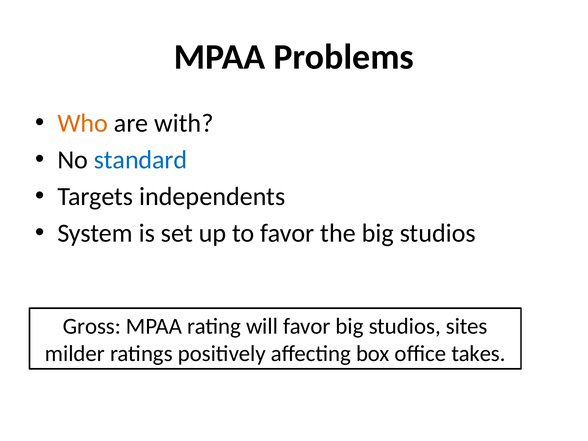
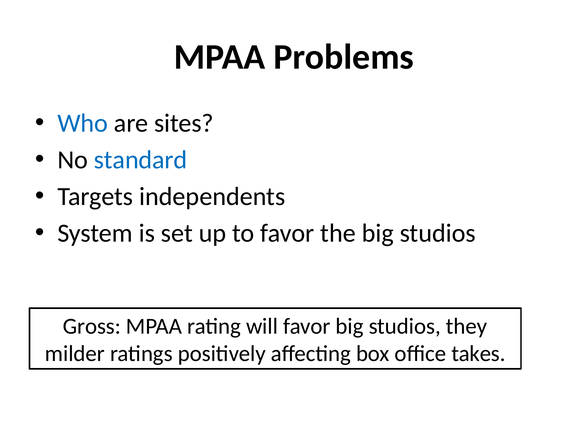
Who colour: orange -> blue
with: with -> sites
sites: sites -> they
